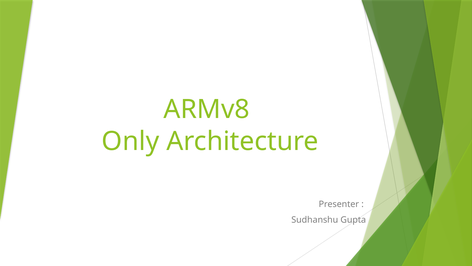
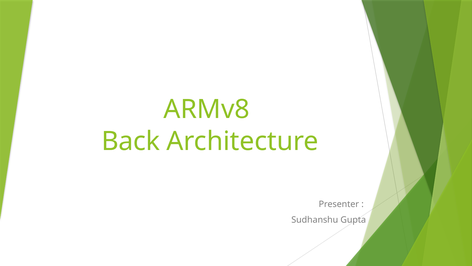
Only: Only -> Back
